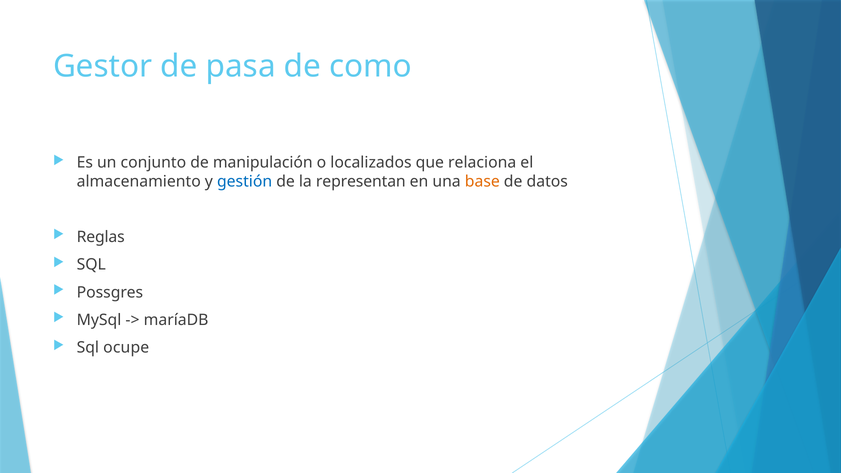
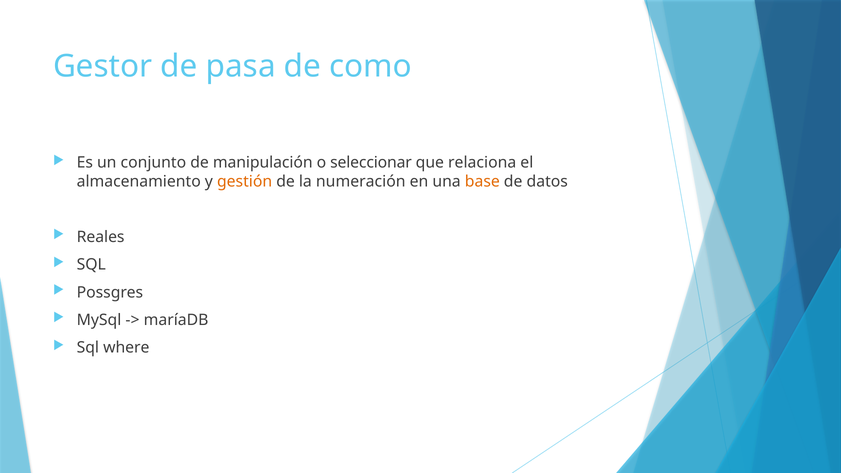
localizados: localizados -> seleccionar
gestión colour: blue -> orange
representan: representan -> numeración
Reglas: Reglas -> Reales
ocupe: ocupe -> where
